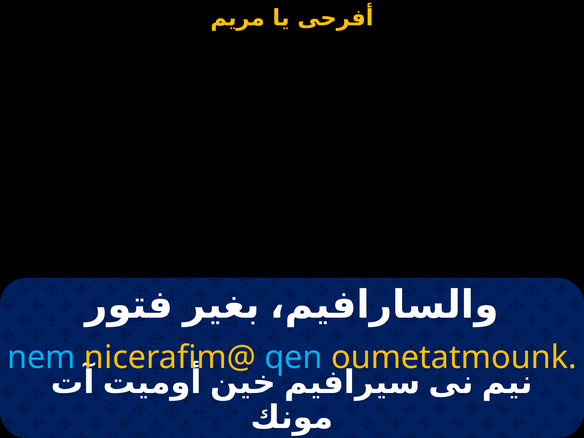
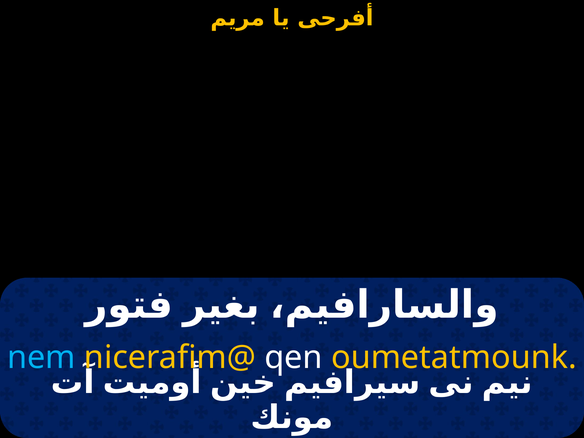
qen colour: light blue -> white
